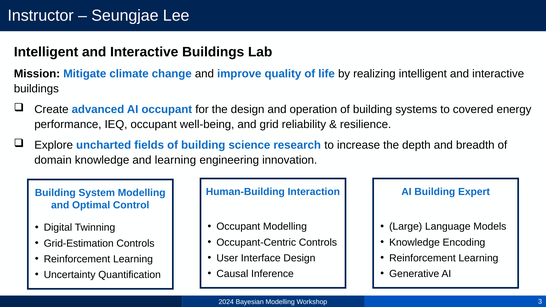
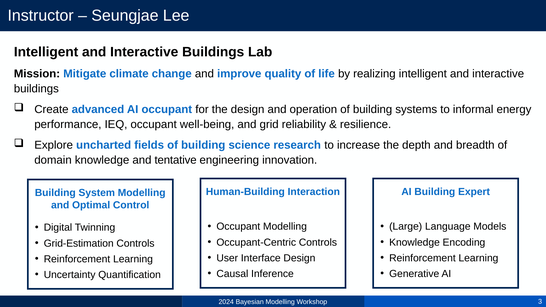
covered: covered -> informal
and learning: learning -> tentative
